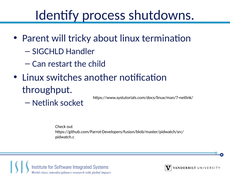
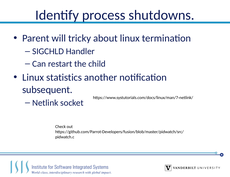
switches: switches -> statistics
throughput: throughput -> subsequent
